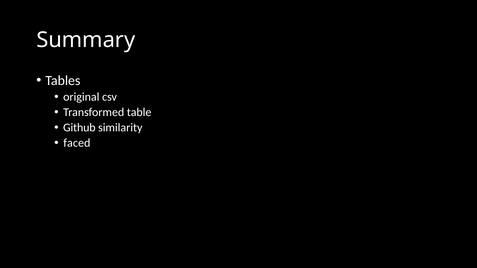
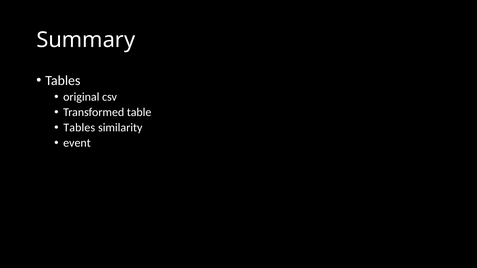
Github at (79, 128): Github -> Tables
faced: faced -> event
